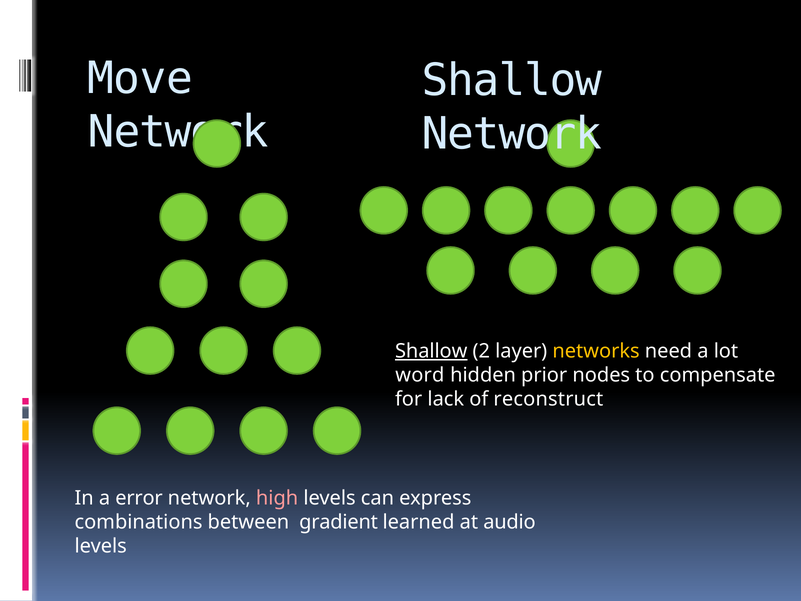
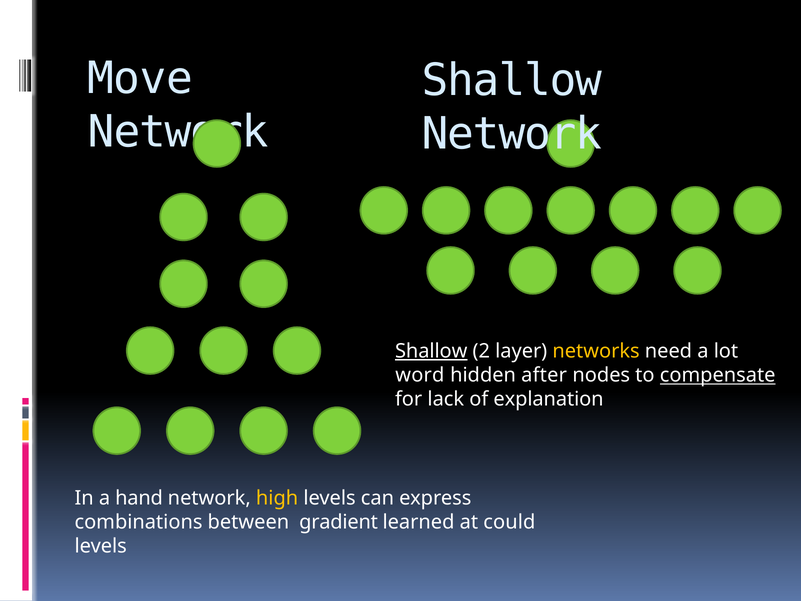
prior: prior -> after
compensate underline: none -> present
reconstruct: reconstruct -> explanation
error: error -> hand
high colour: pink -> yellow
audio: audio -> could
